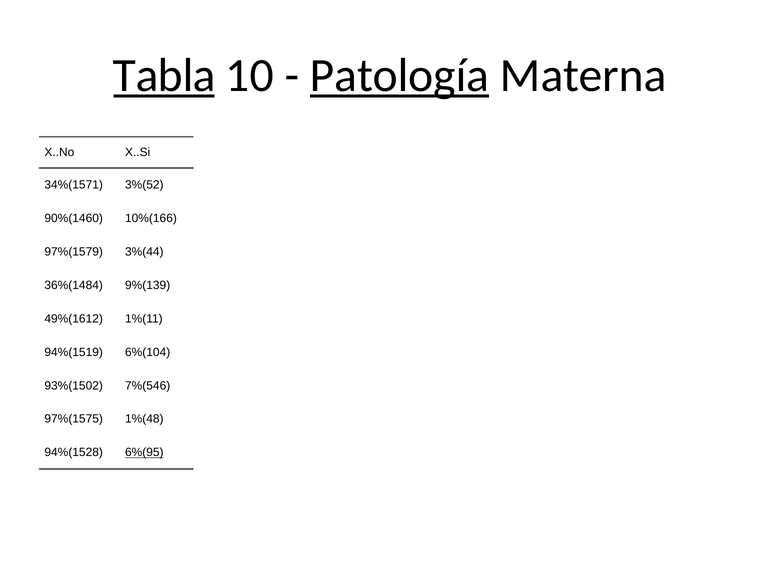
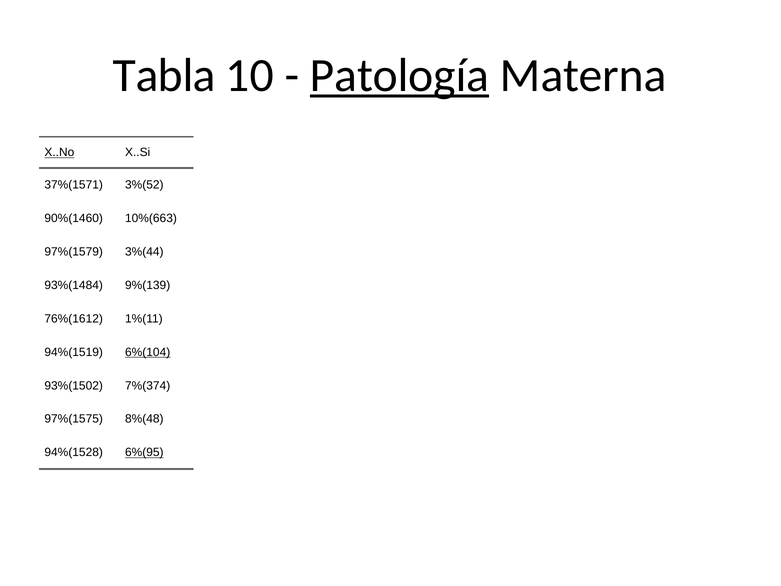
Tabla underline: present -> none
X..No underline: none -> present
34%(1571: 34%(1571 -> 37%(1571
10%(166: 10%(166 -> 10%(663
36%(1484: 36%(1484 -> 93%(1484
49%(1612: 49%(1612 -> 76%(1612
6%(104 underline: none -> present
7%(546: 7%(546 -> 7%(374
1%(48: 1%(48 -> 8%(48
